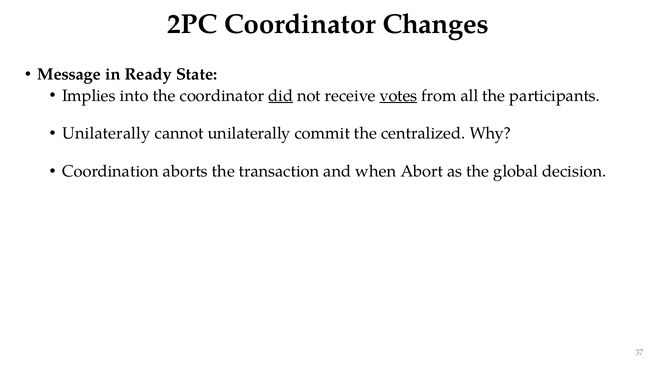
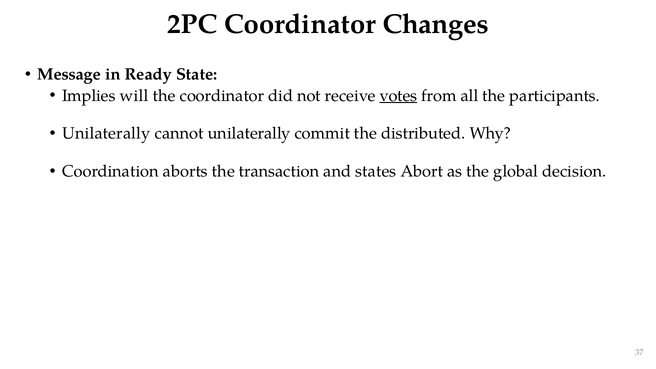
into: into -> will
did underline: present -> none
centralized: centralized -> distributed
when: when -> states
